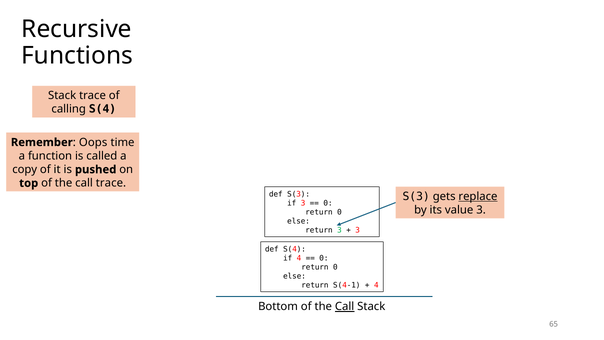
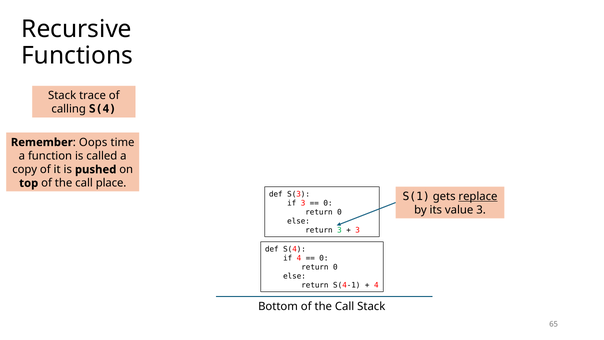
call trace: trace -> place
S(3 at (416, 196): S(3 -> S(1
Call at (345, 306) underline: present -> none
